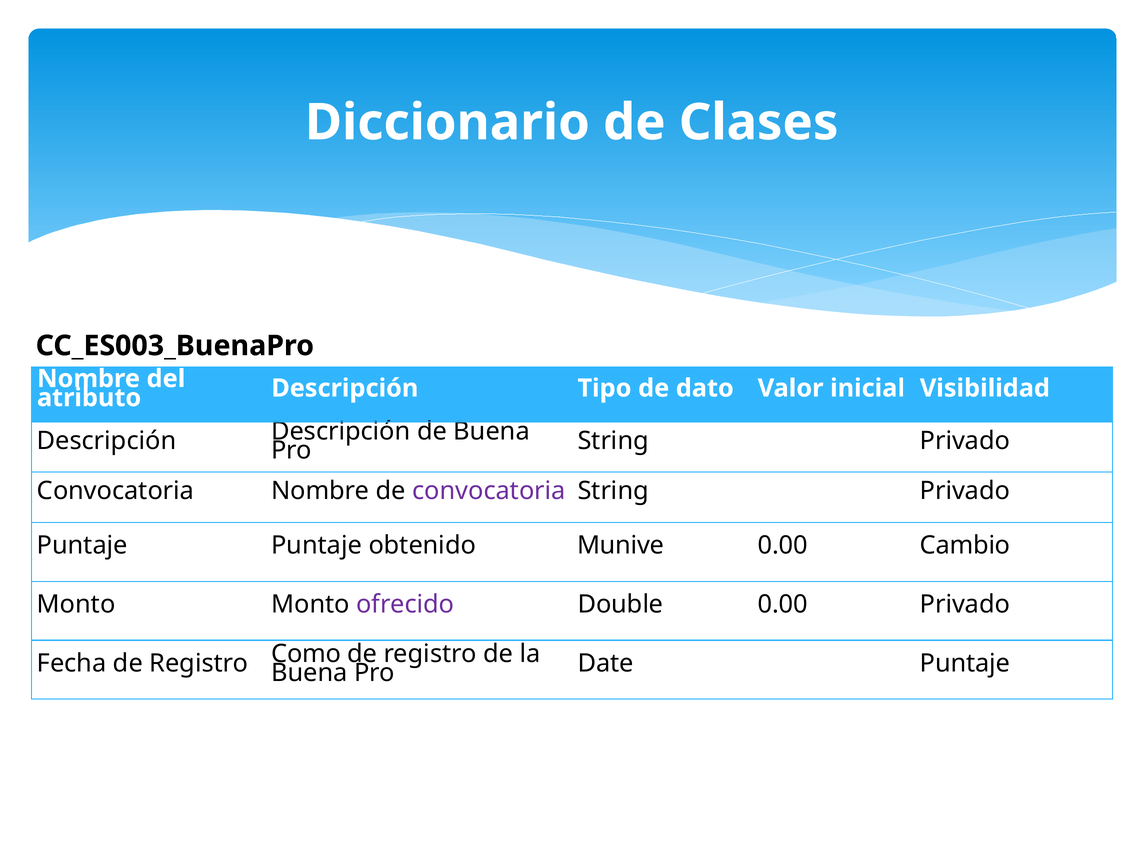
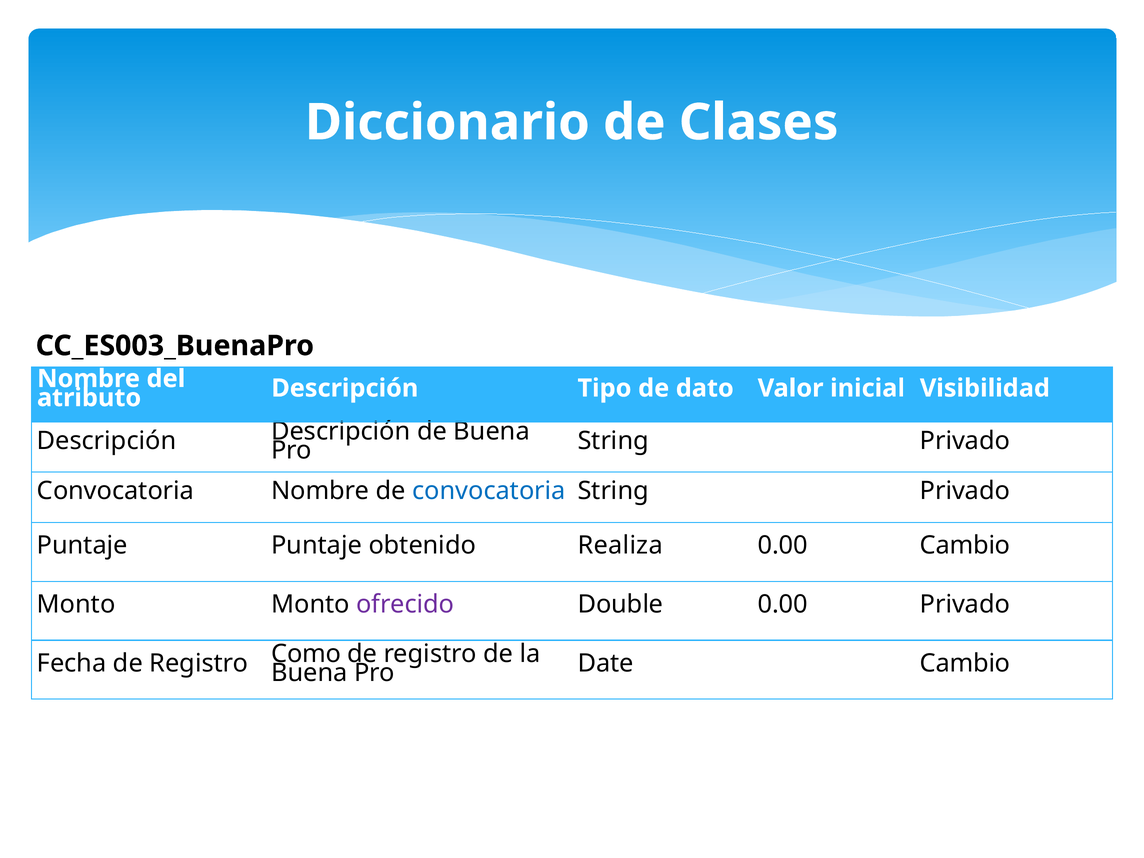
convocatoria at (489, 491) colour: purple -> blue
Munive: Munive -> Realiza
Date Puntaje: Puntaje -> Cambio
